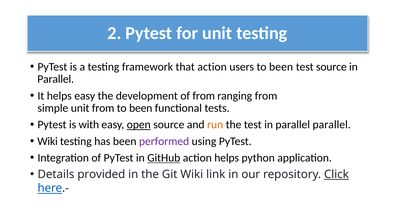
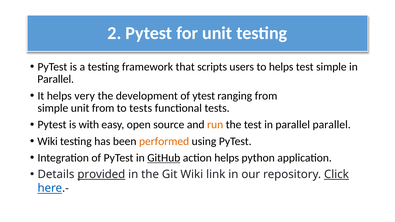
that action: action -> scripts
users to been: been -> helps
test source: source -> simple
helps easy: easy -> very
of from: from -> ytest
been at (141, 108): been -> tests
open underline: present -> none
performed colour: purple -> orange
provided underline: none -> present
